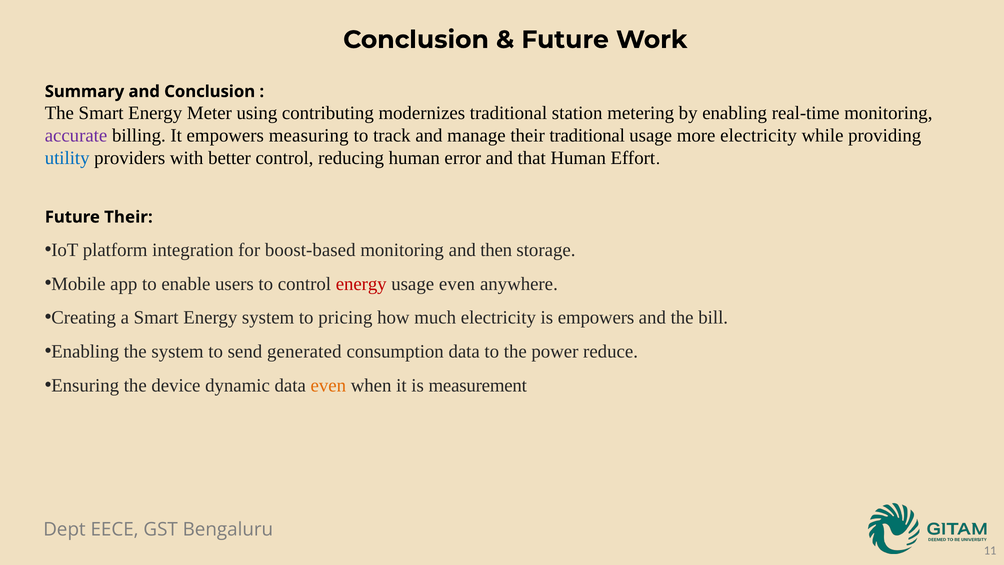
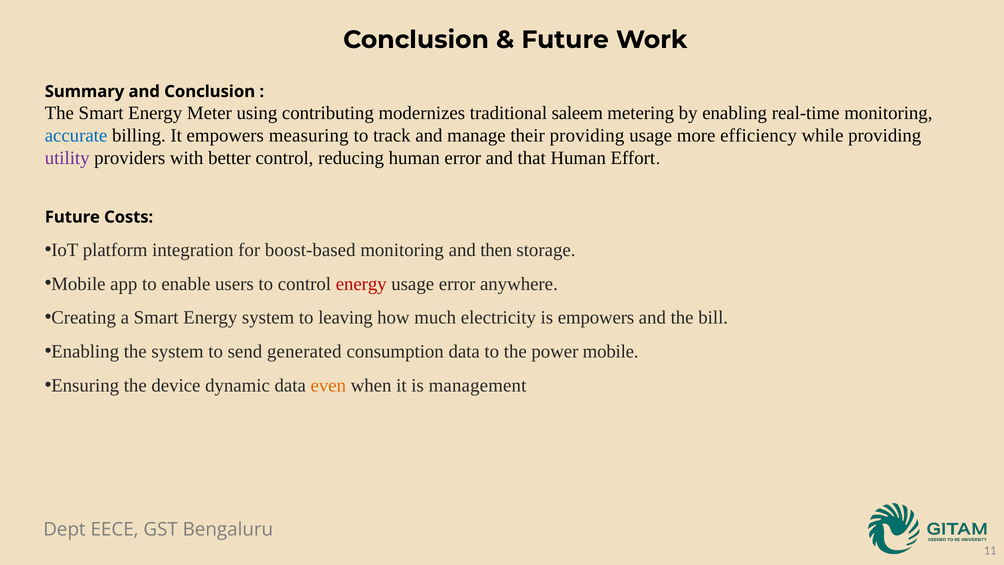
station: station -> saleem
accurate colour: purple -> blue
their traditional: traditional -> providing
more electricity: electricity -> efficiency
utility colour: blue -> purple
Future Their: Their -> Costs
usage even: even -> error
pricing: pricing -> leaving
power reduce: reduce -> mobile
measurement: measurement -> management
